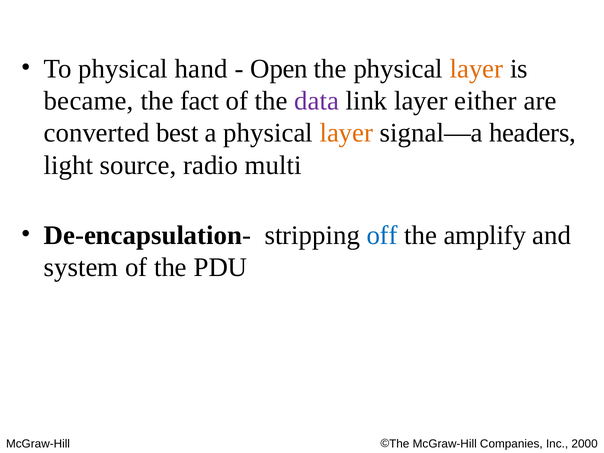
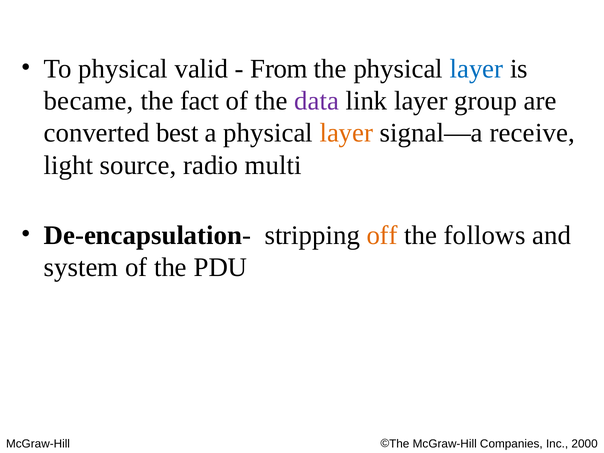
hand: hand -> valid
Open: Open -> From
layer at (476, 69) colour: orange -> blue
either: either -> group
headers: headers -> receive
off colour: blue -> orange
amplify: amplify -> follows
